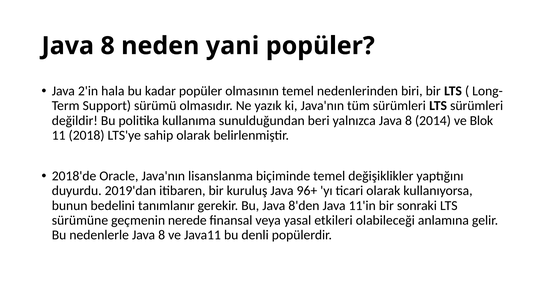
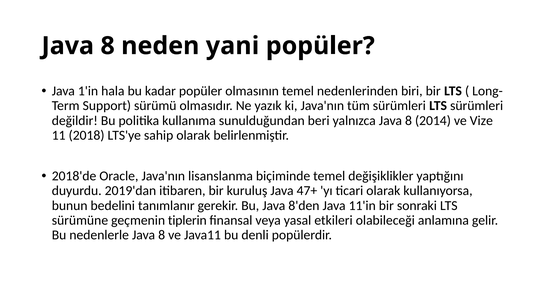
2'in: 2'in -> 1'in
Blok: Blok -> Vize
96+: 96+ -> 47+
nerede: nerede -> tiplerin
